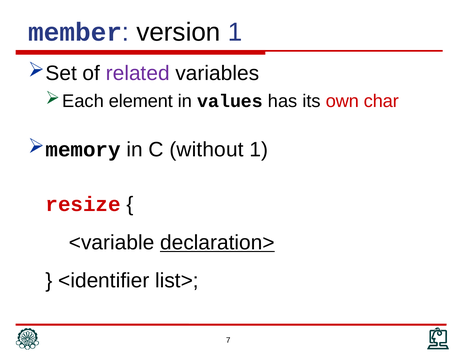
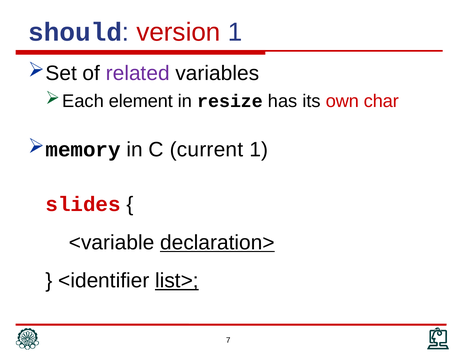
member: member -> should
version colour: black -> red
values: values -> resize
without: without -> current
resize: resize -> slides
list> underline: none -> present
